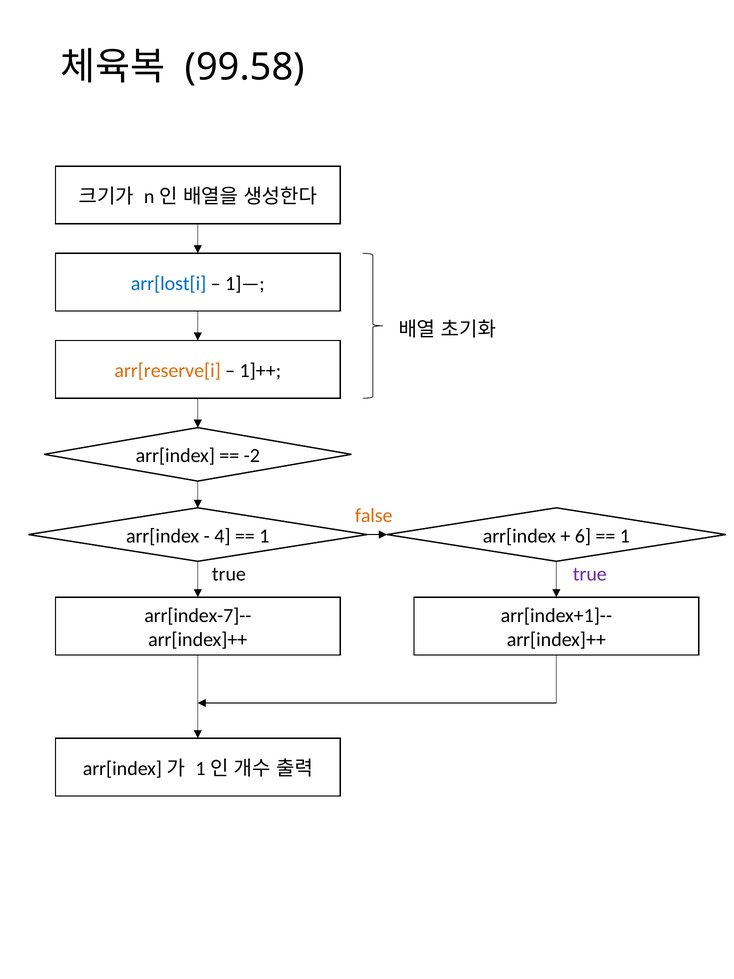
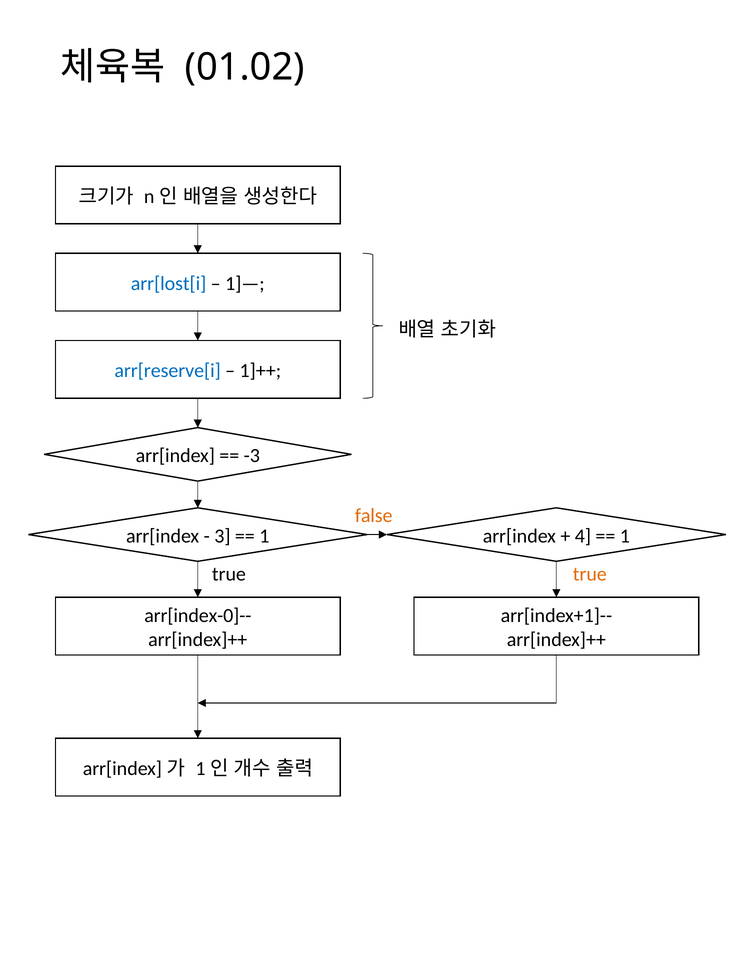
99.58: 99.58 -> 01.02
arr[reserve[i colour: orange -> blue
-2: -2 -> -3
4: 4 -> 3
6: 6 -> 4
true at (590, 574) colour: purple -> orange
arr[index-7]--: arr[index-7]-- -> arr[index-0]--
